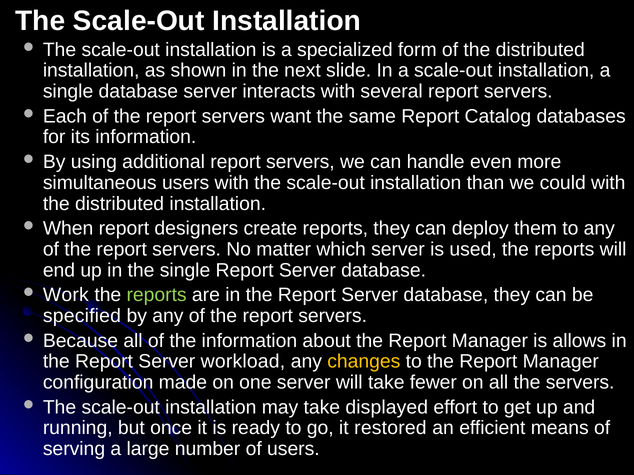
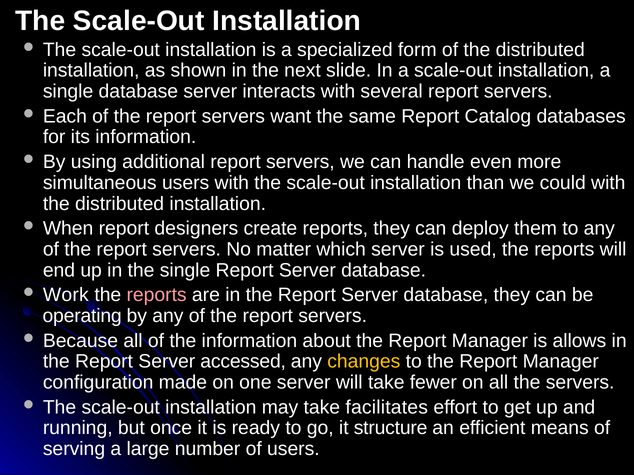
reports at (157, 295) colour: light green -> pink
specified: specified -> operating
workload: workload -> accessed
displayed: displayed -> facilitates
restored: restored -> structure
